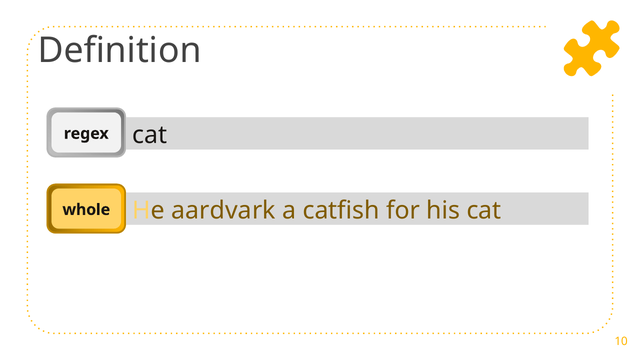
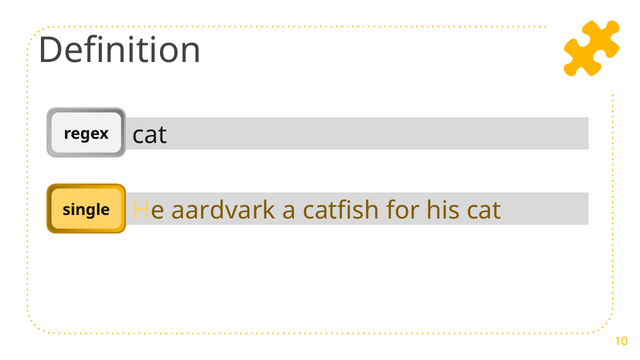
whole: whole -> single
